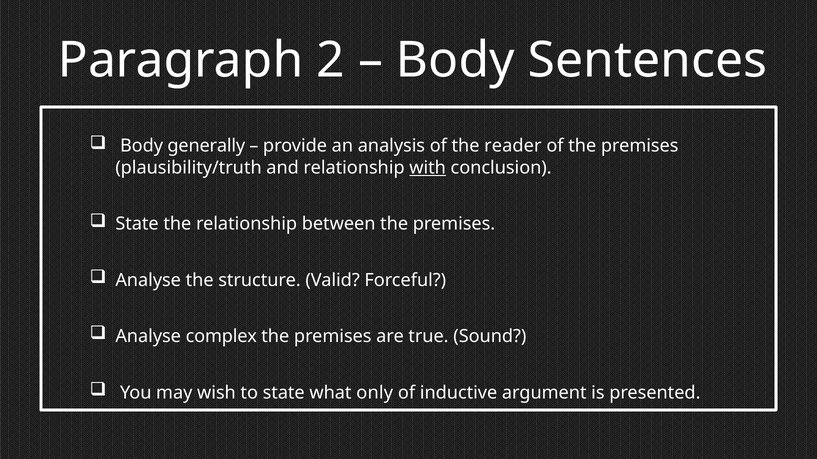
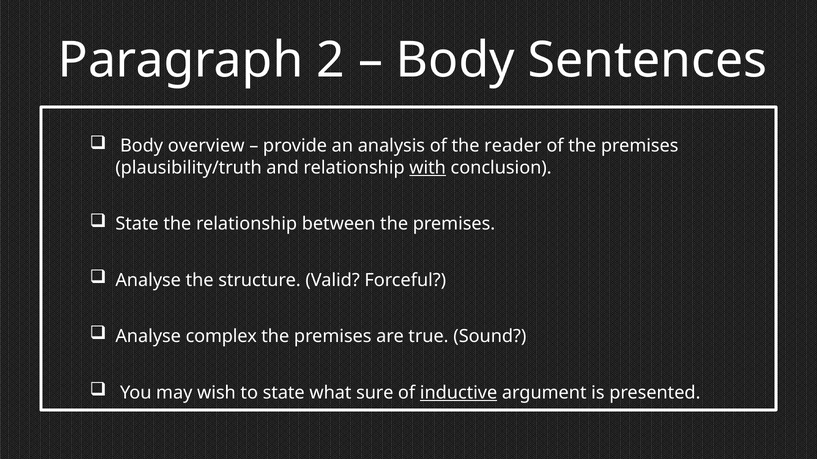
generally: generally -> overview
only: only -> sure
inductive underline: none -> present
